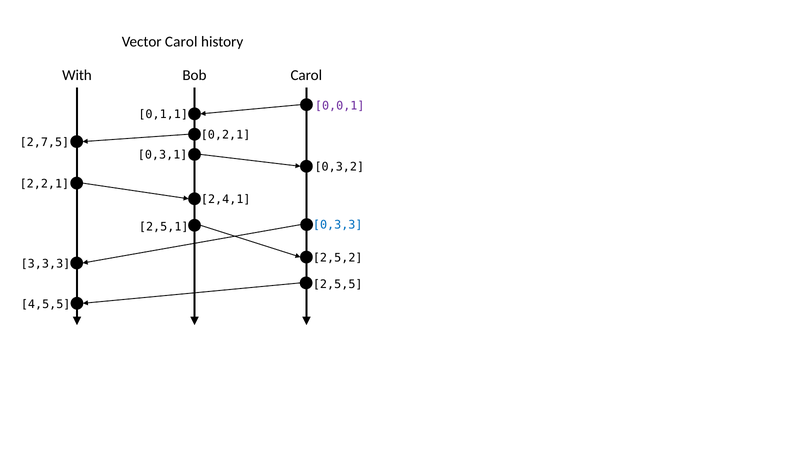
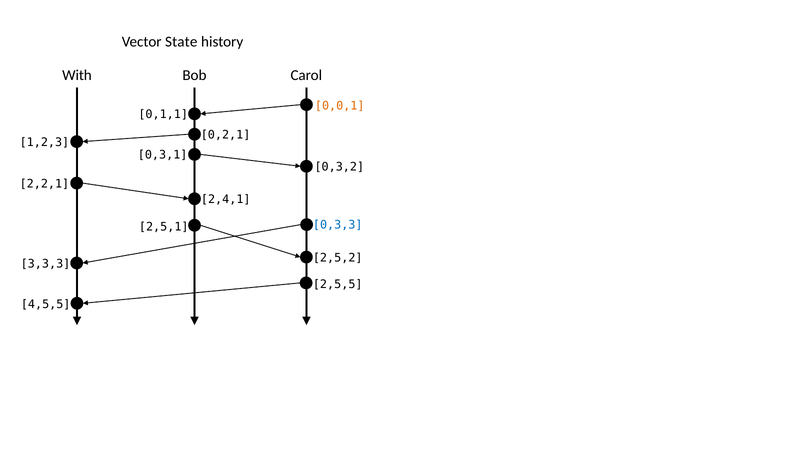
Vector Carol: Carol -> State
0,0,1 colour: purple -> orange
2,7,5: 2,7,5 -> 1,2,3
